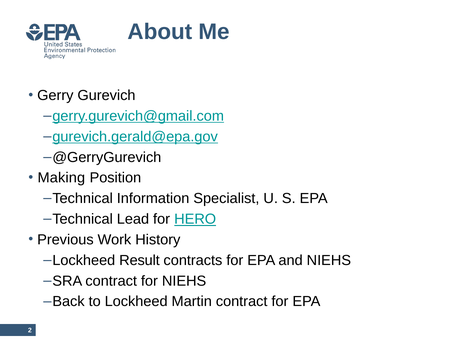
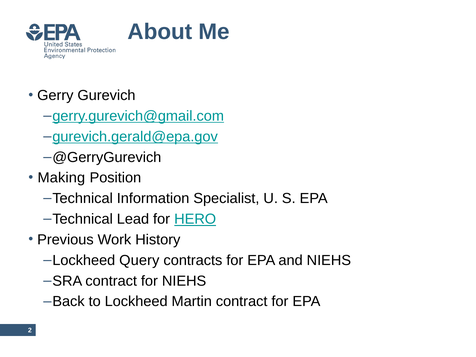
Result: Result -> Query
